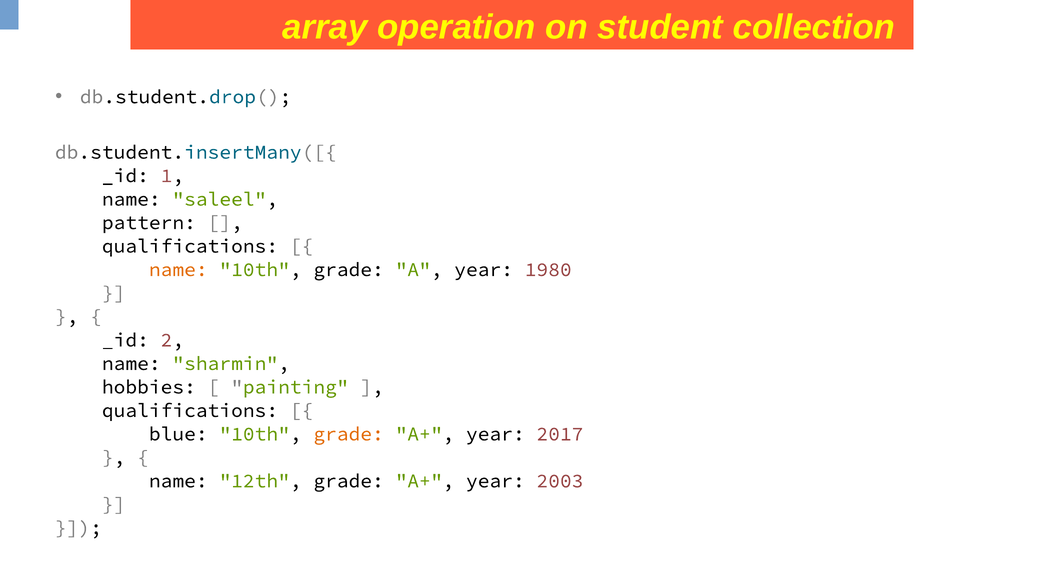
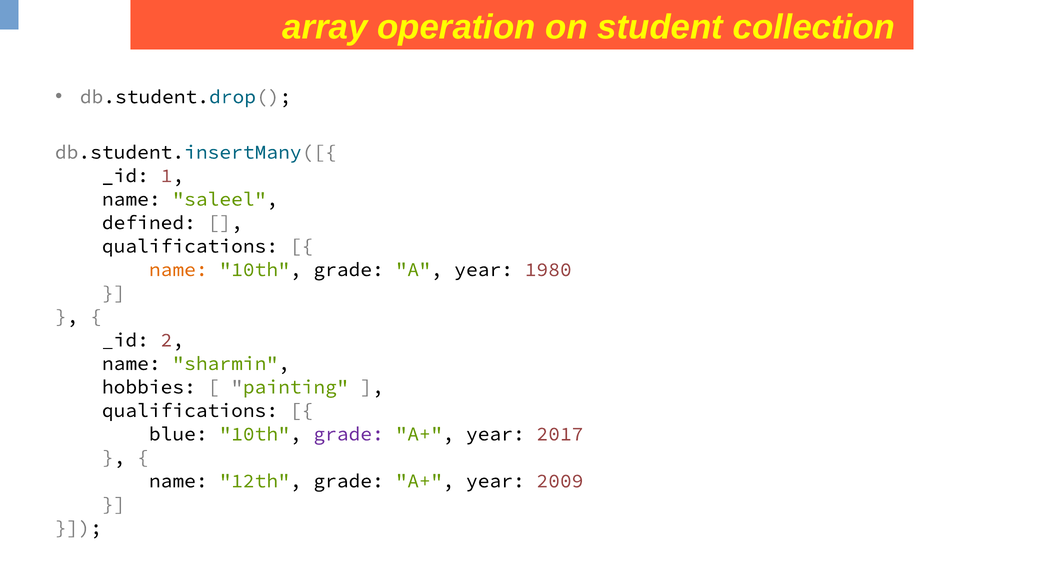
pattern: pattern -> defined
grade at (349, 434) colour: orange -> purple
2003: 2003 -> 2009
